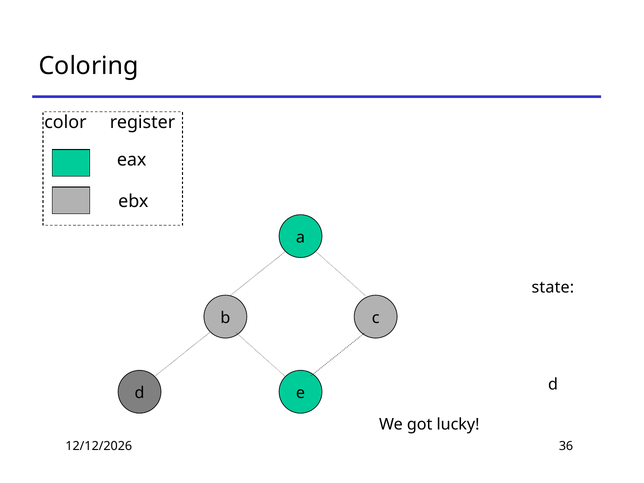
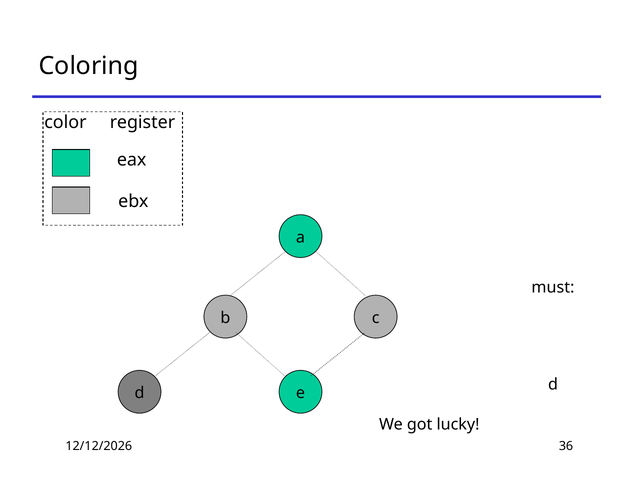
state: state -> must
